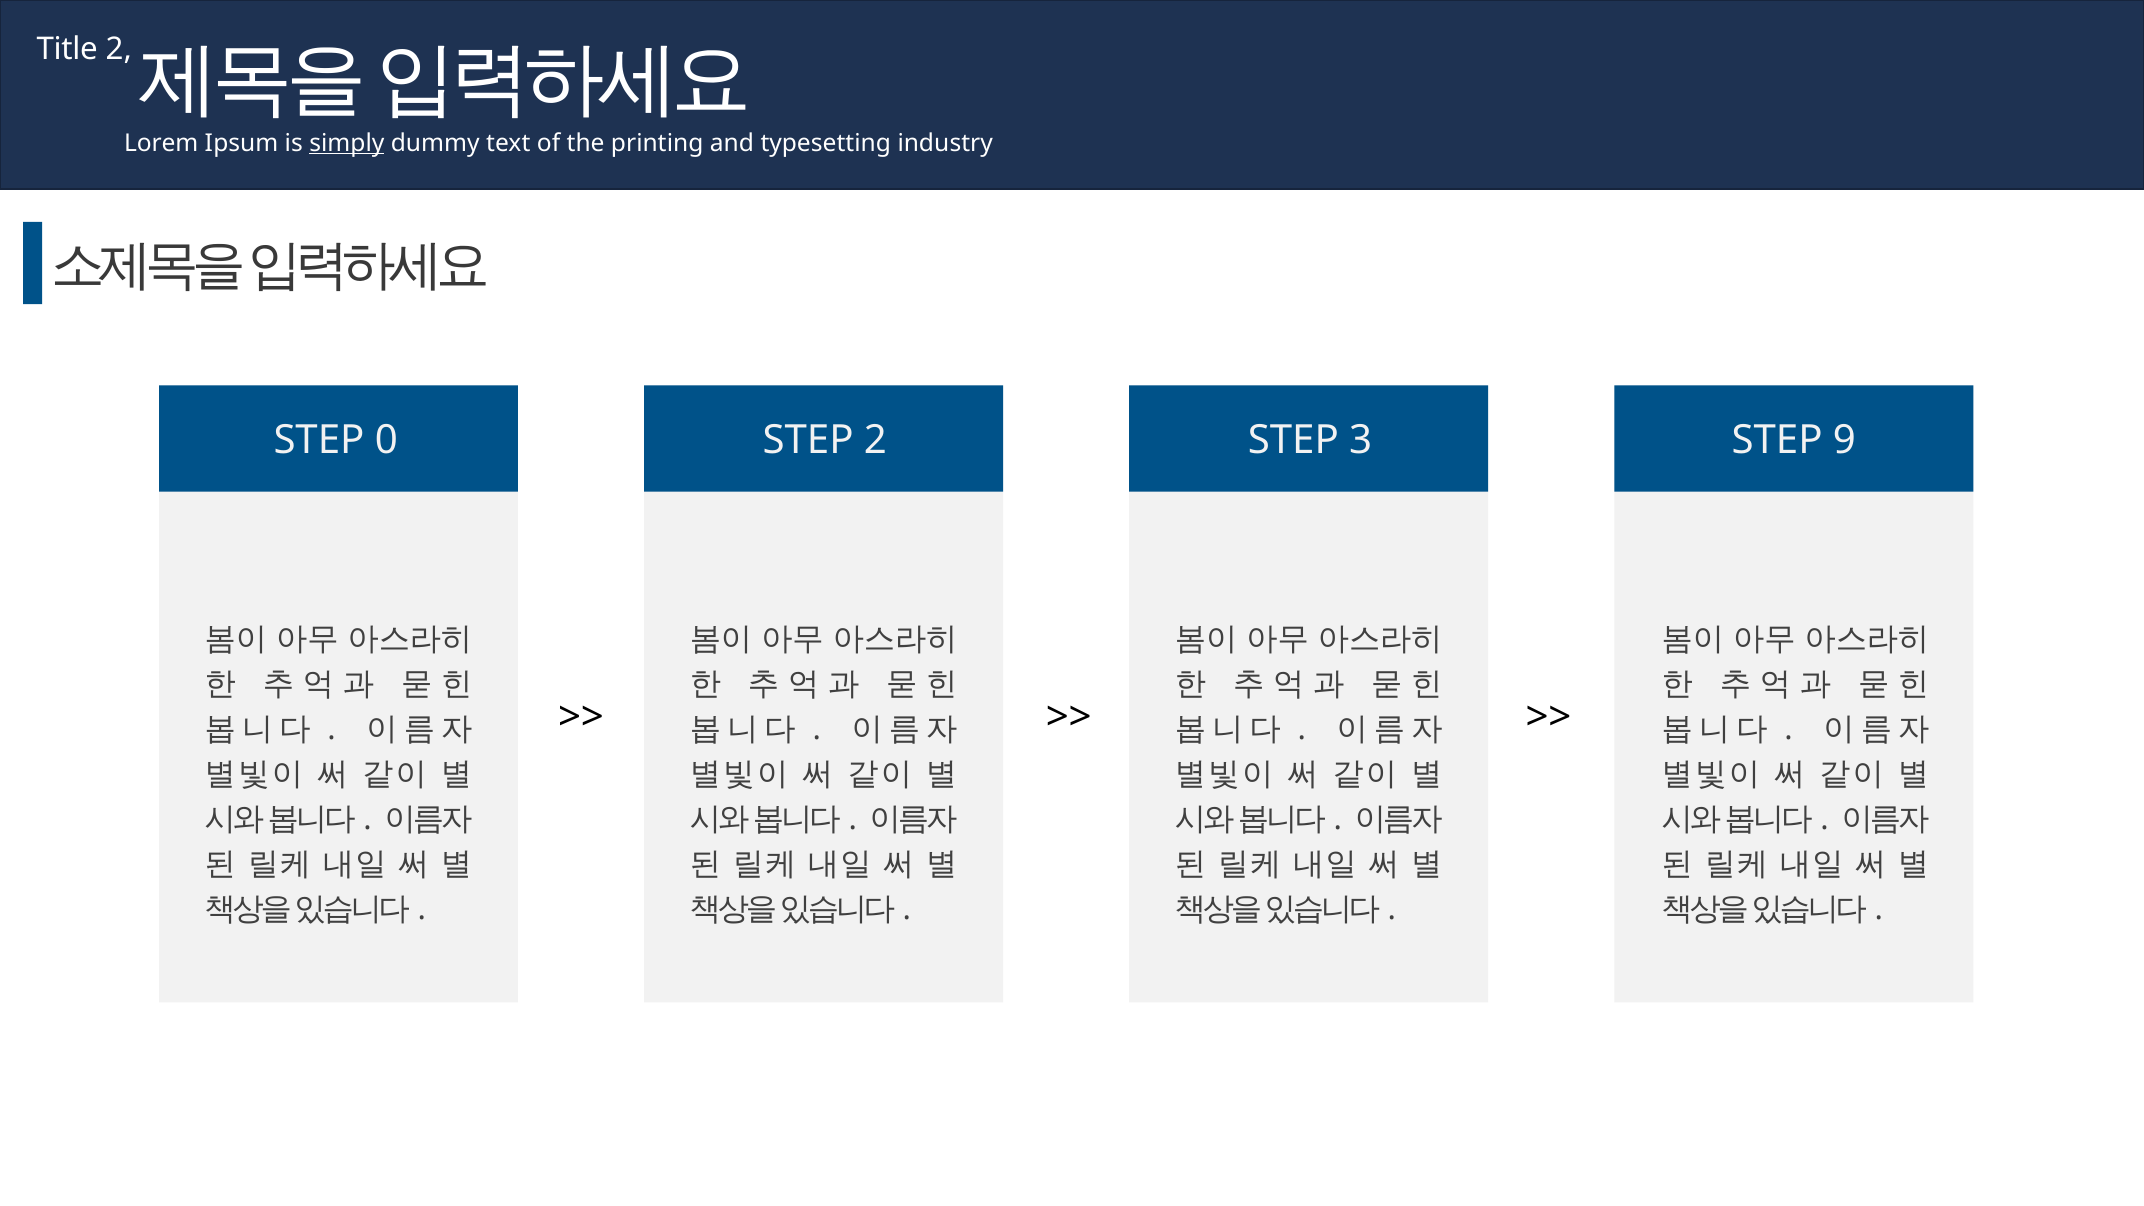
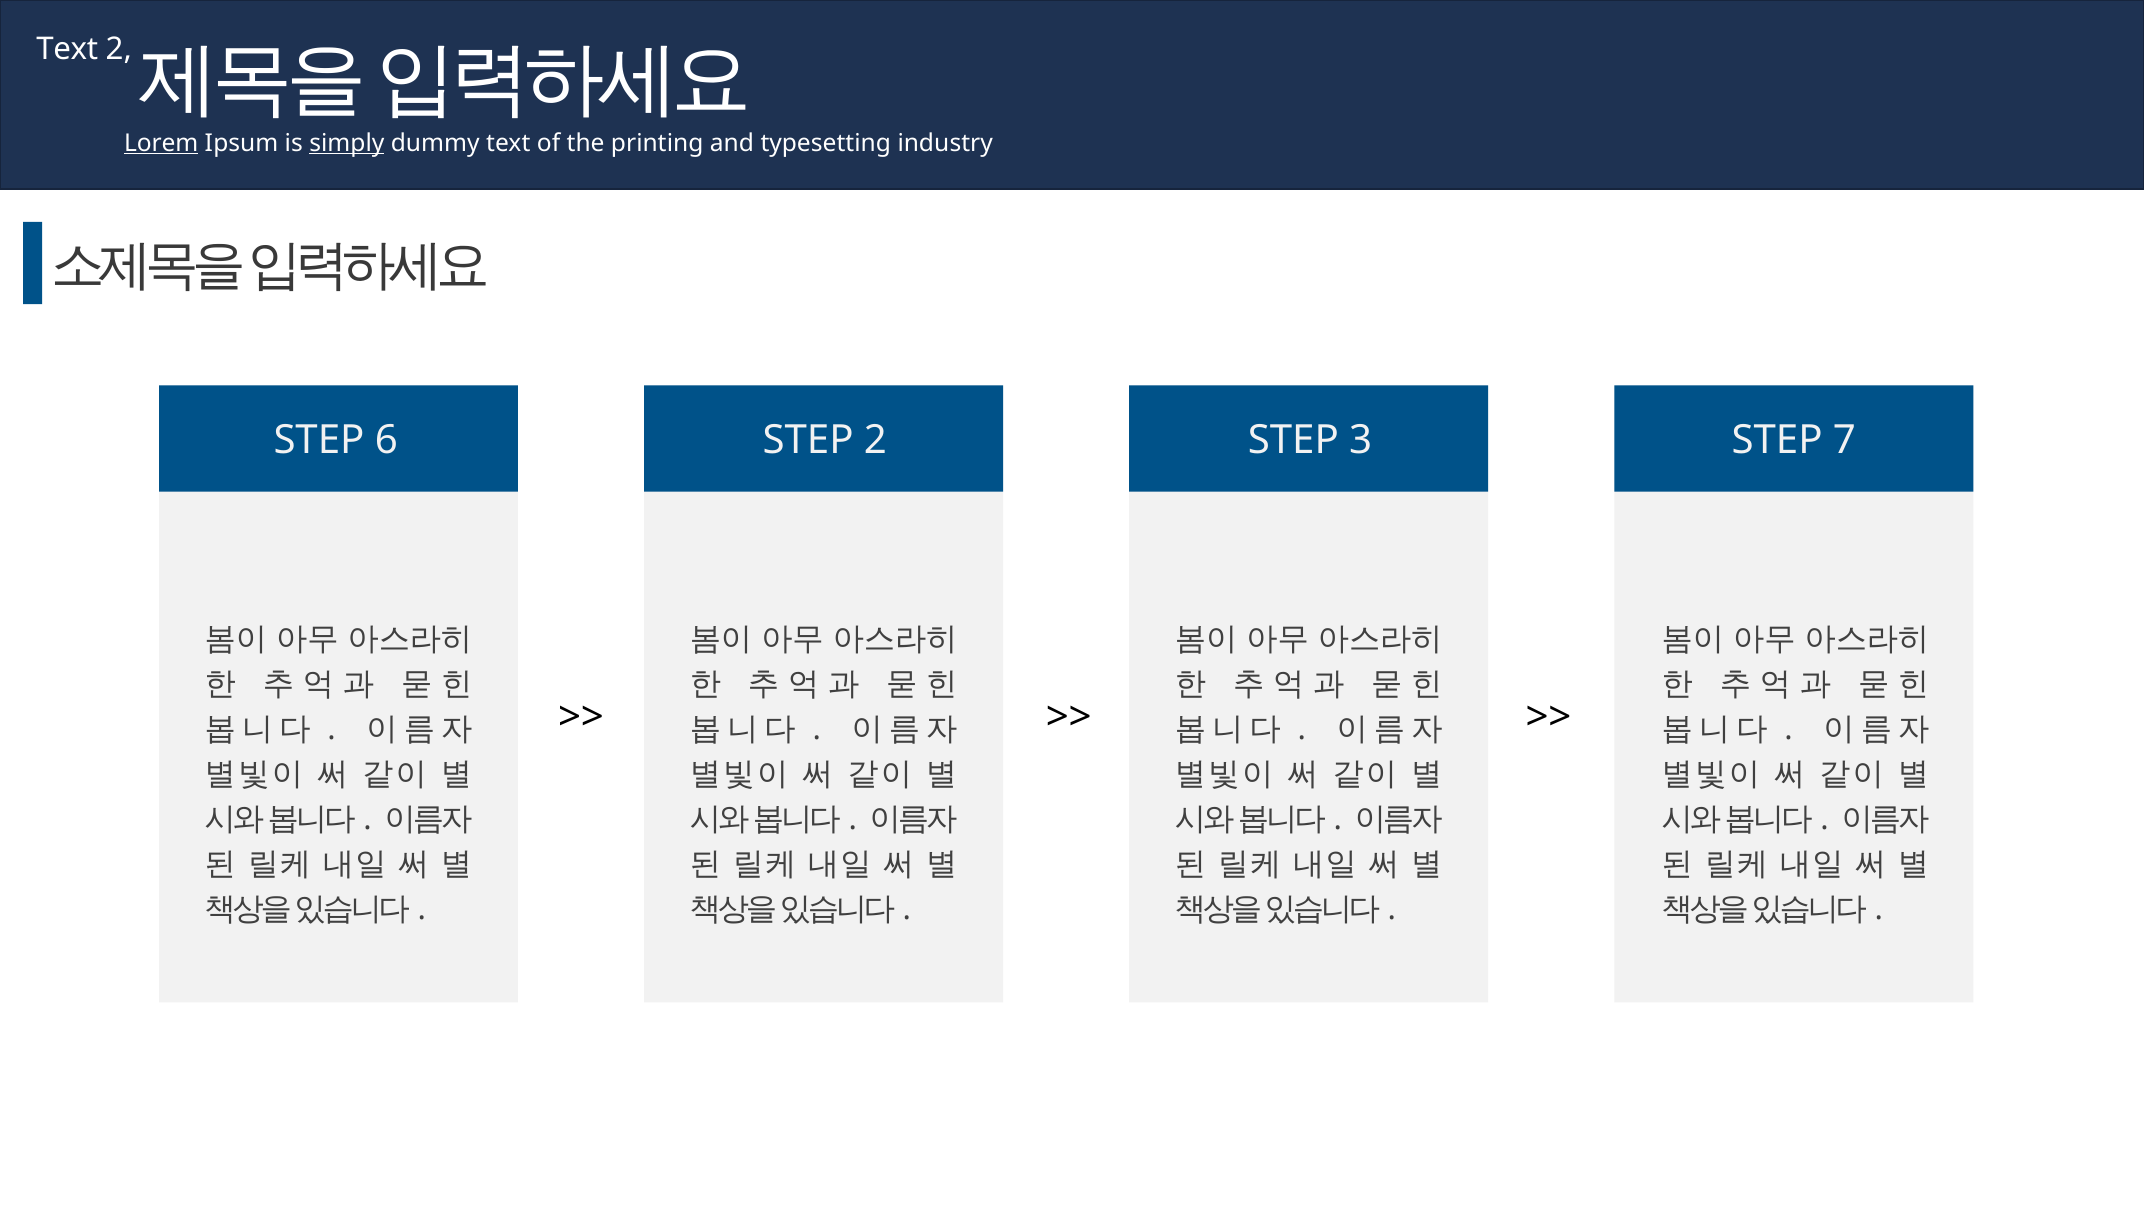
Title at (67, 50): Title -> Text
Lorem underline: none -> present
0: 0 -> 6
9: 9 -> 7
